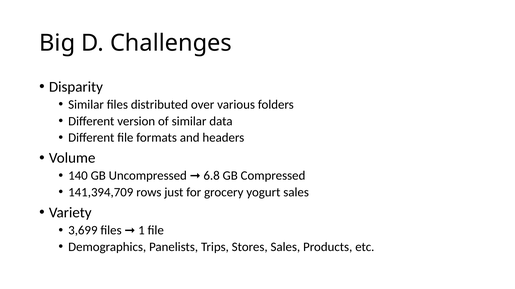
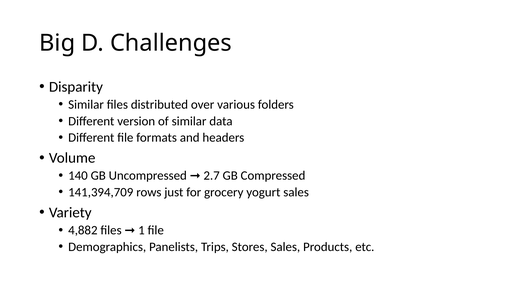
6.8: 6.8 -> 2.7
3,699: 3,699 -> 4,882
